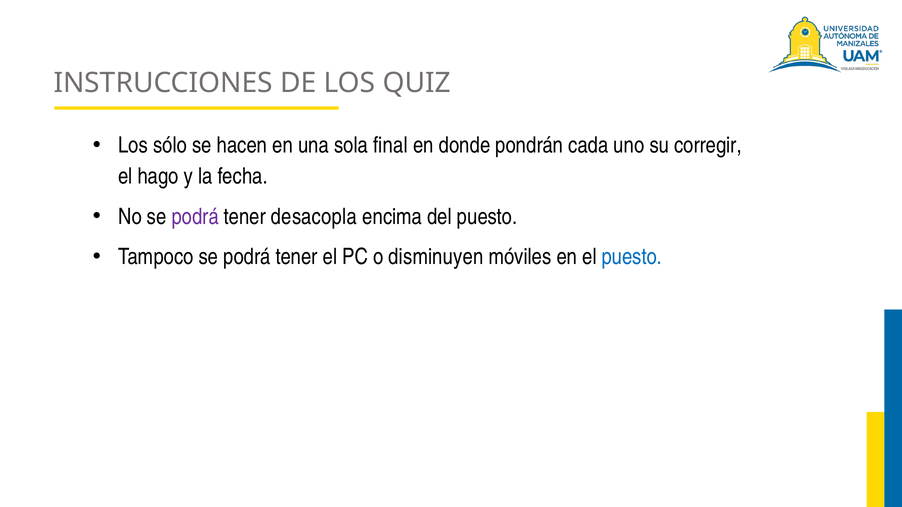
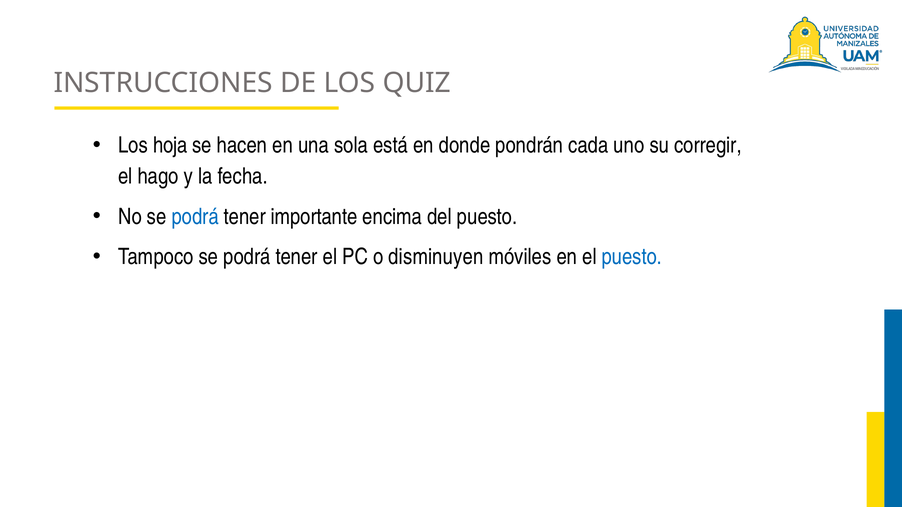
sólo: sólo -> hoja
final: final -> está
podrá at (195, 217) colour: purple -> blue
desacopla: desacopla -> importante
